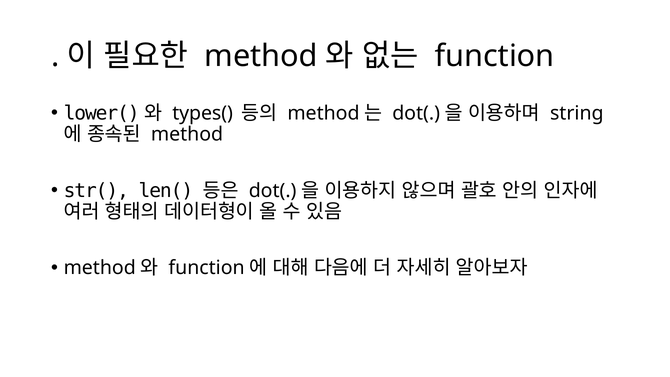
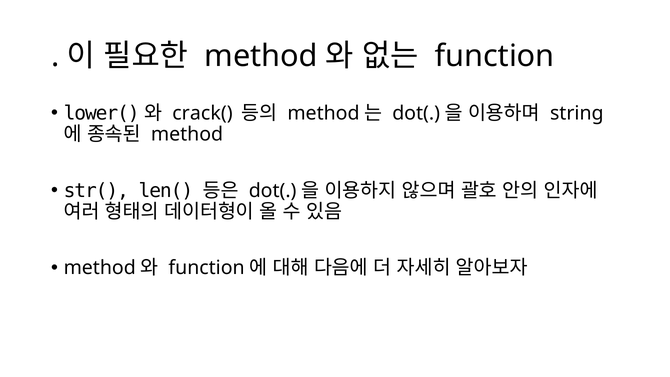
types(: types( -> crack(
